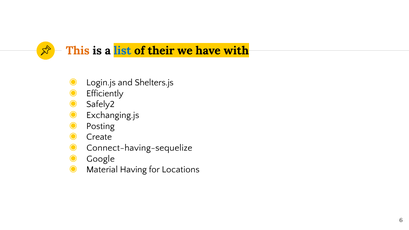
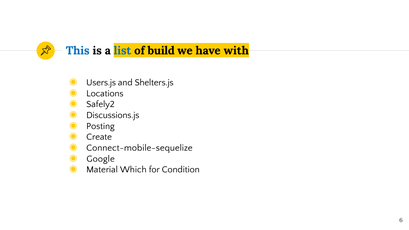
This colour: orange -> blue
their: their -> build
Login.js: Login.js -> Users.js
Efficiently: Efficiently -> Locations
Exchanging.js: Exchanging.js -> Discussions.js
Connect-having-sequelize: Connect-having-sequelize -> Connect-mobile-sequelize
Having: Having -> Which
Locations: Locations -> Condition
